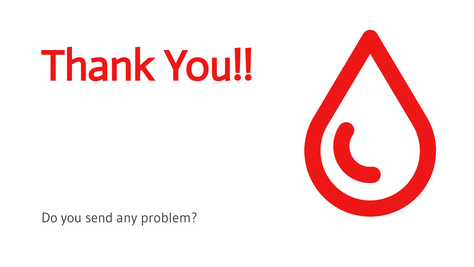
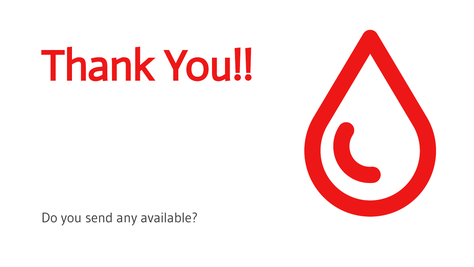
problem: problem -> available
